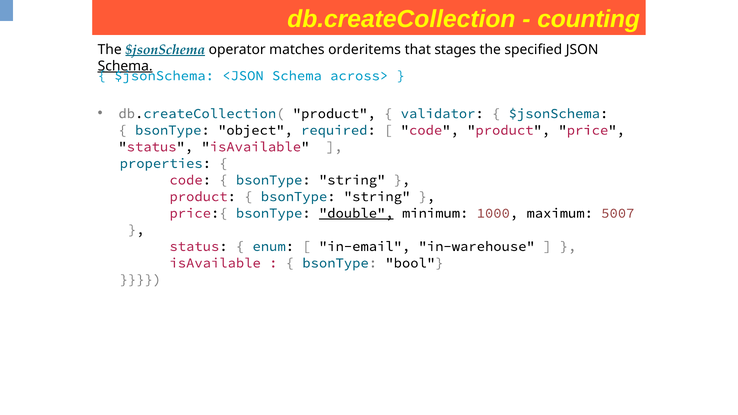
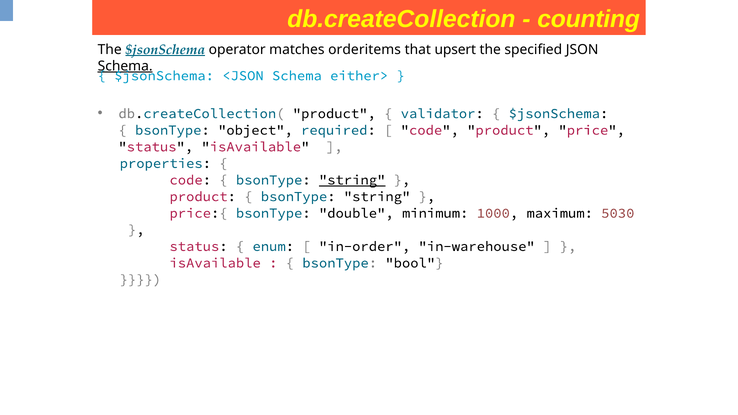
stages: stages -> upsert
across>: across> -> either>
string at (352, 180) underline: none -> present
double underline: present -> none
5007: 5007 -> 5030
in-email: in-email -> in-order
